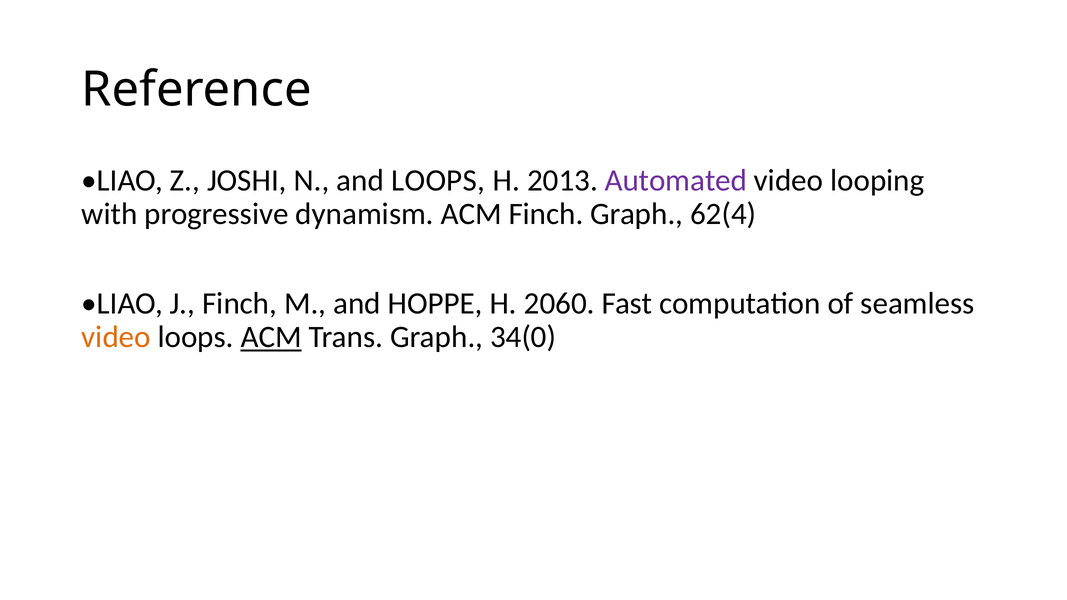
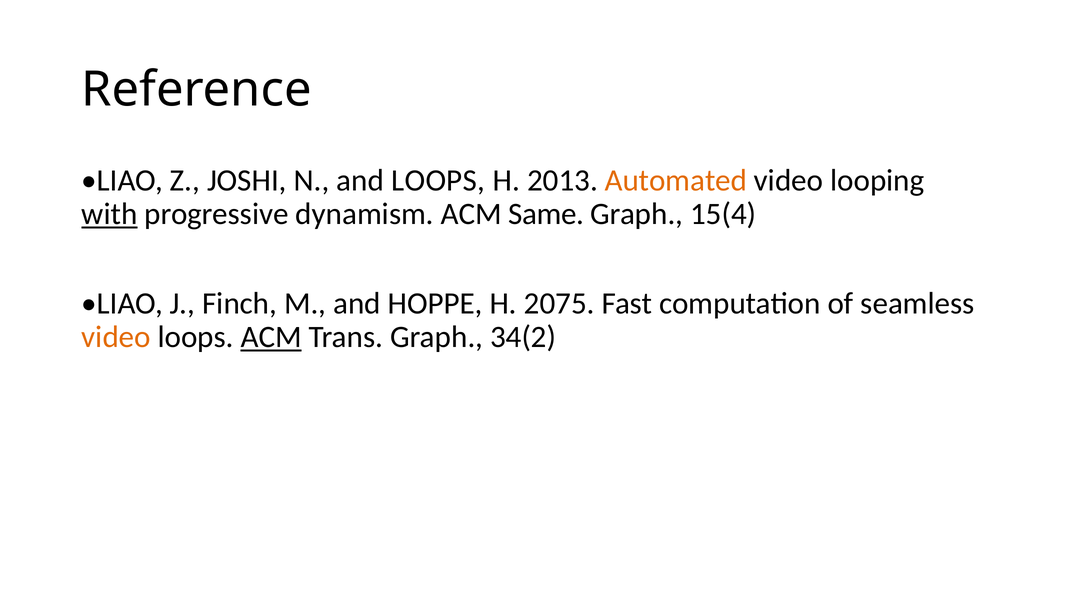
Automated colour: purple -> orange
with underline: none -> present
ACM Finch: Finch -> Same
62(4: 62(4 -> 15(4
2060: 2060 -> 2075
34(0: 34(0 -> 34(2
